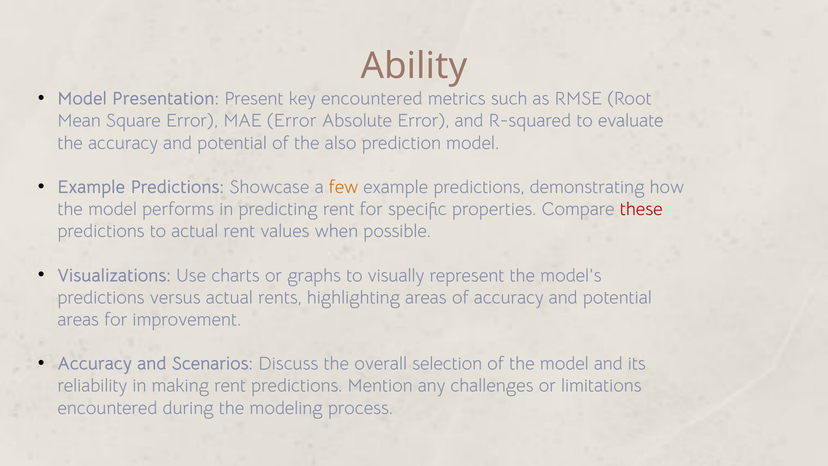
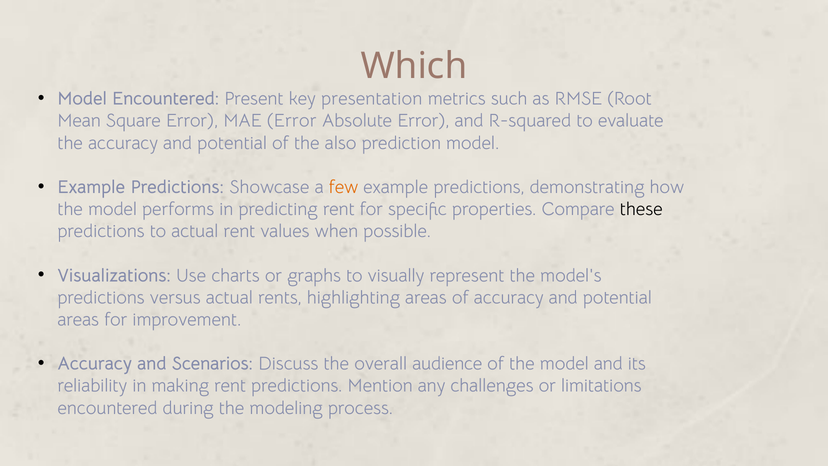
Ability: Ability -> Which
Model Presentation: Presentation -> Encountered
key encountered: encountered -> presentation
these colour: red -> black
selection: selection -> audience
